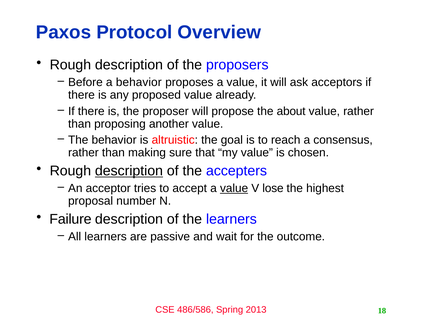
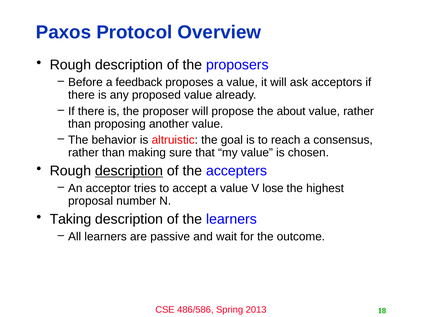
a behavior: behavior -> feedback
value at (234, 188) underline: present -> none
Failure: Failure -> Taking
